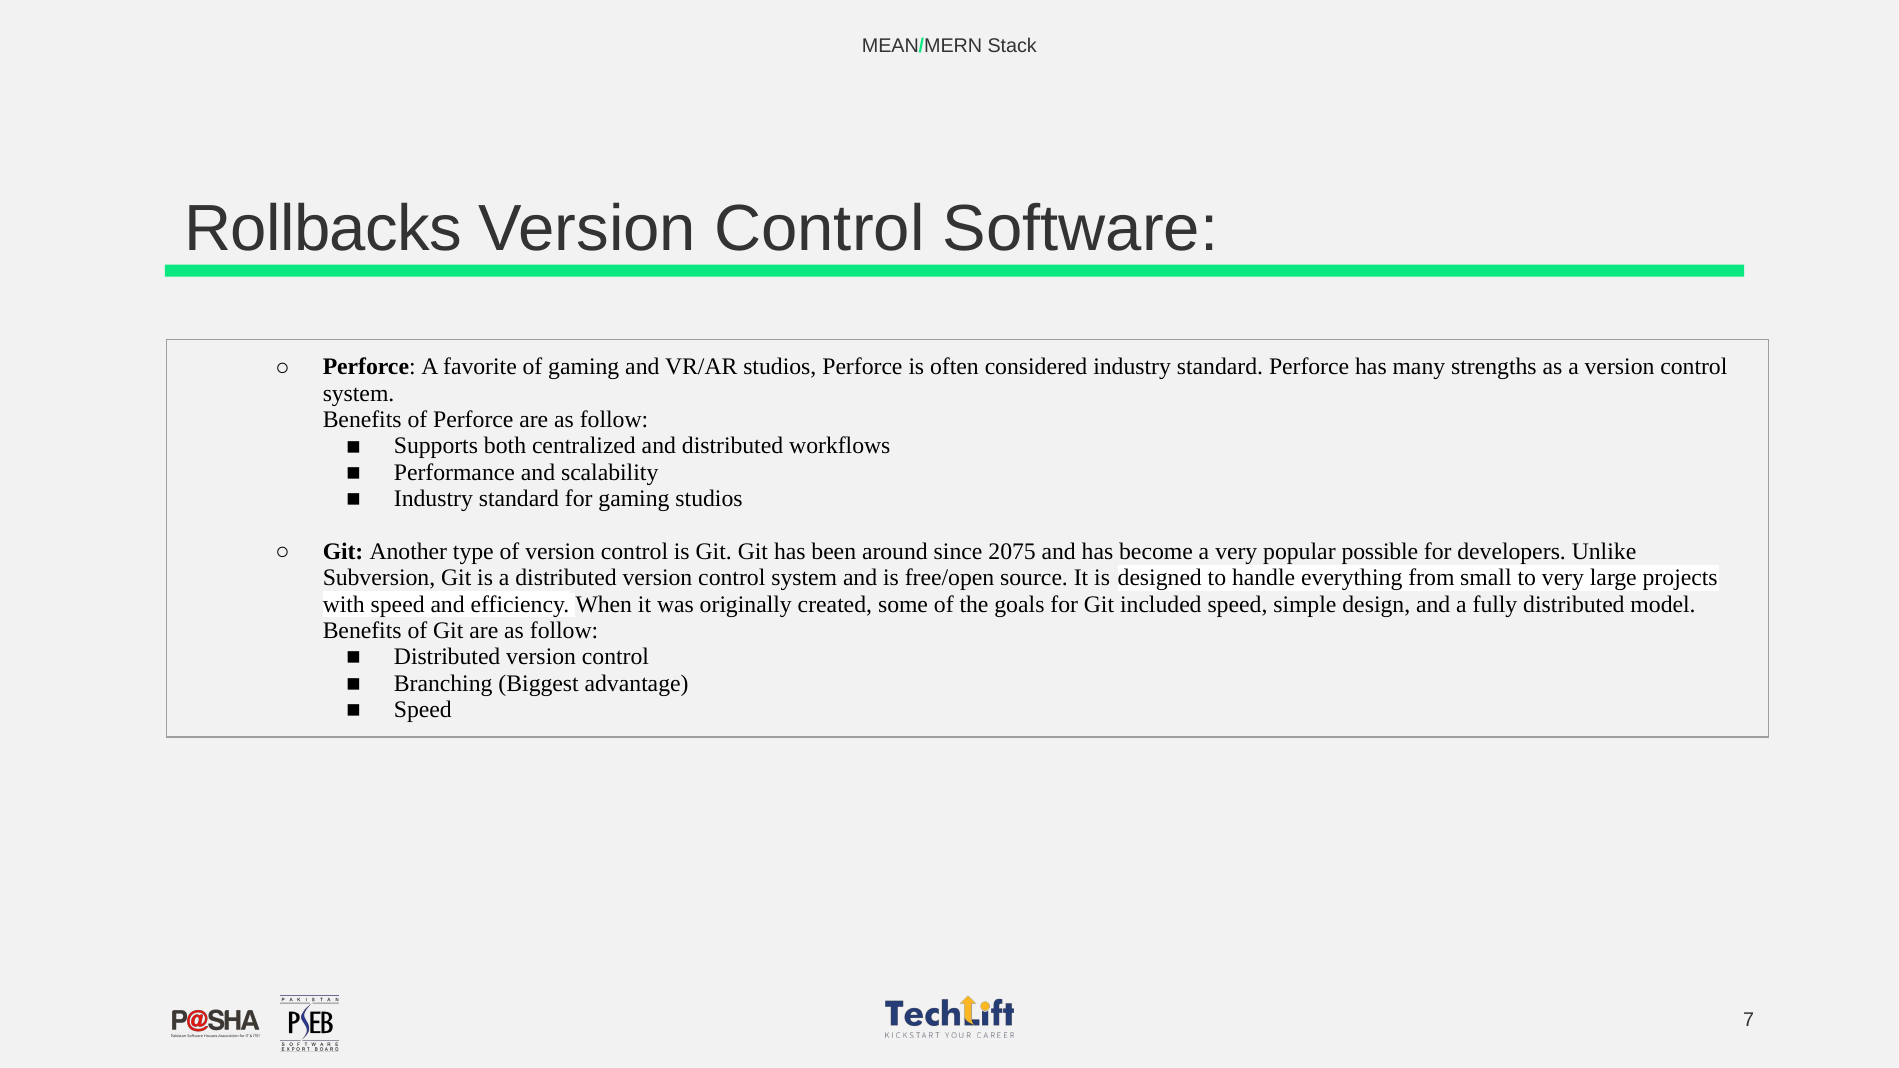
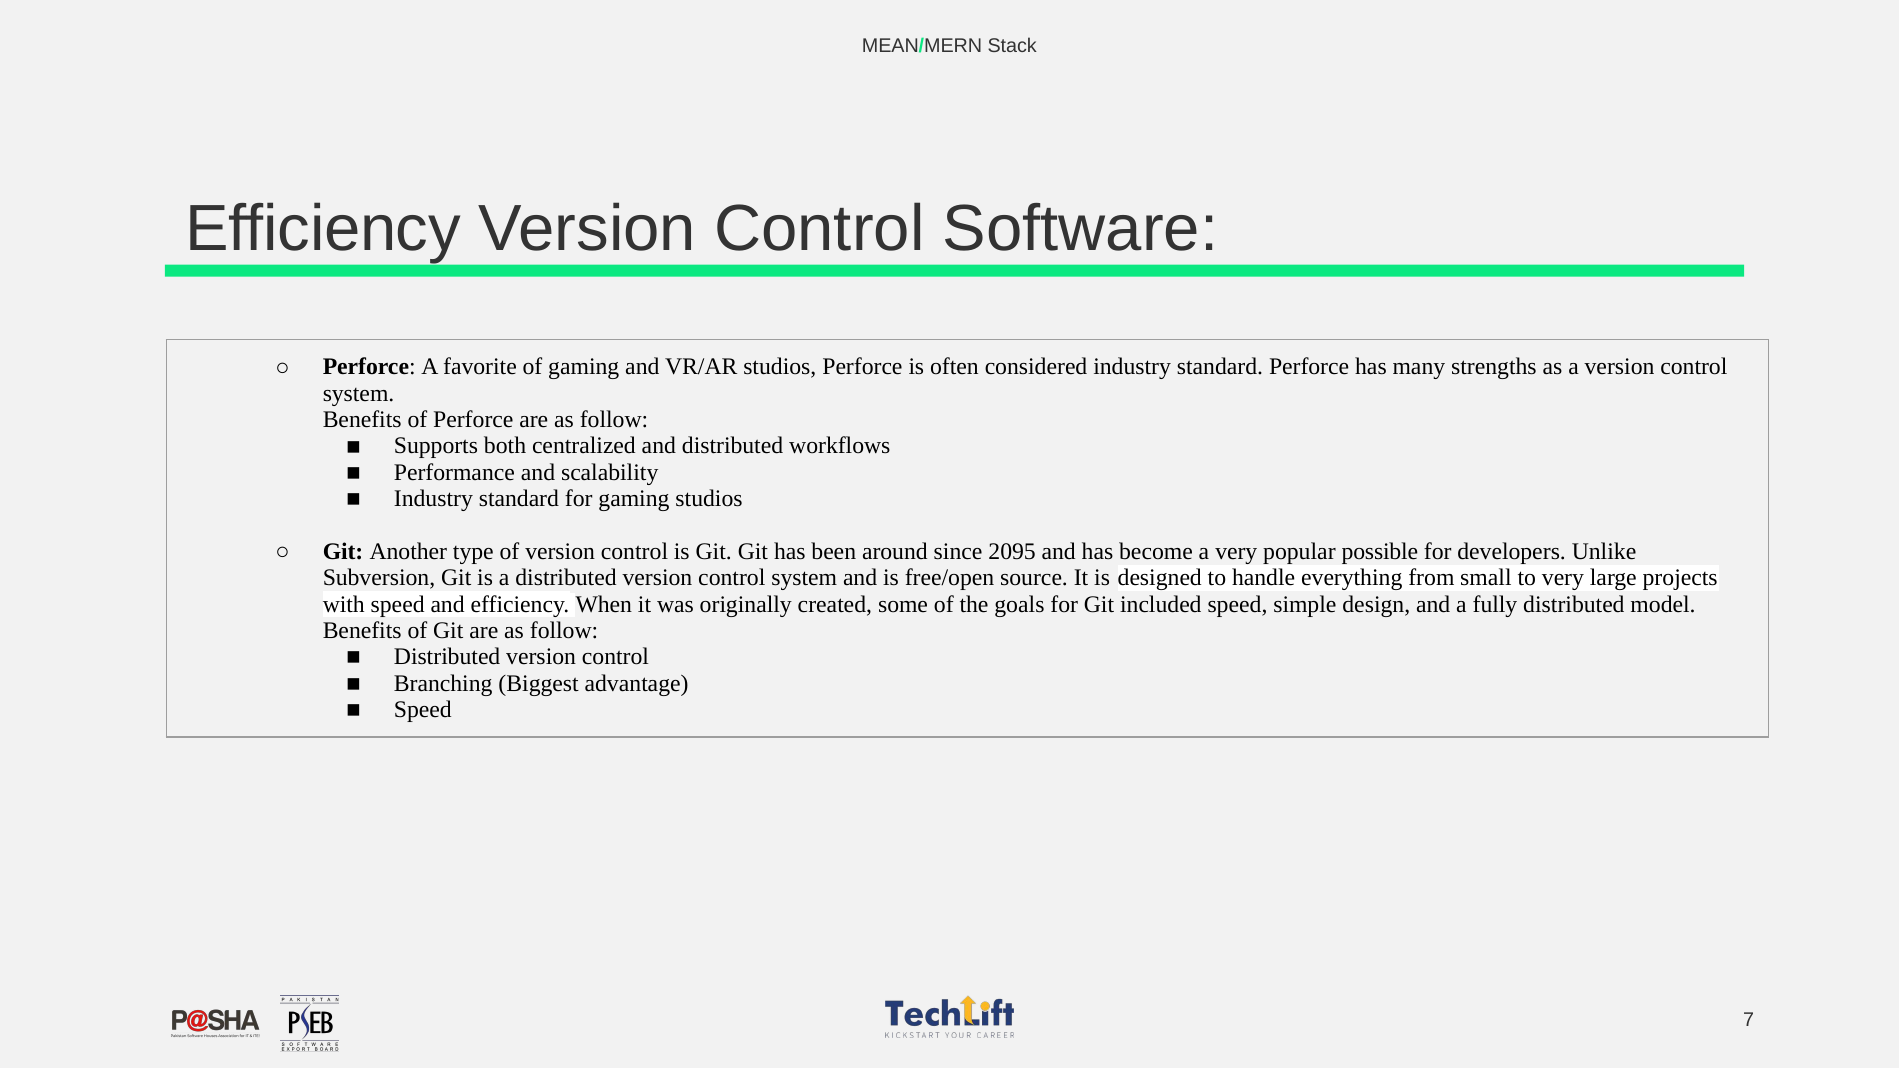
Rollbacks at (323, 229): Rollbacks -> Efficiency
2075: 2075 -> 2095
